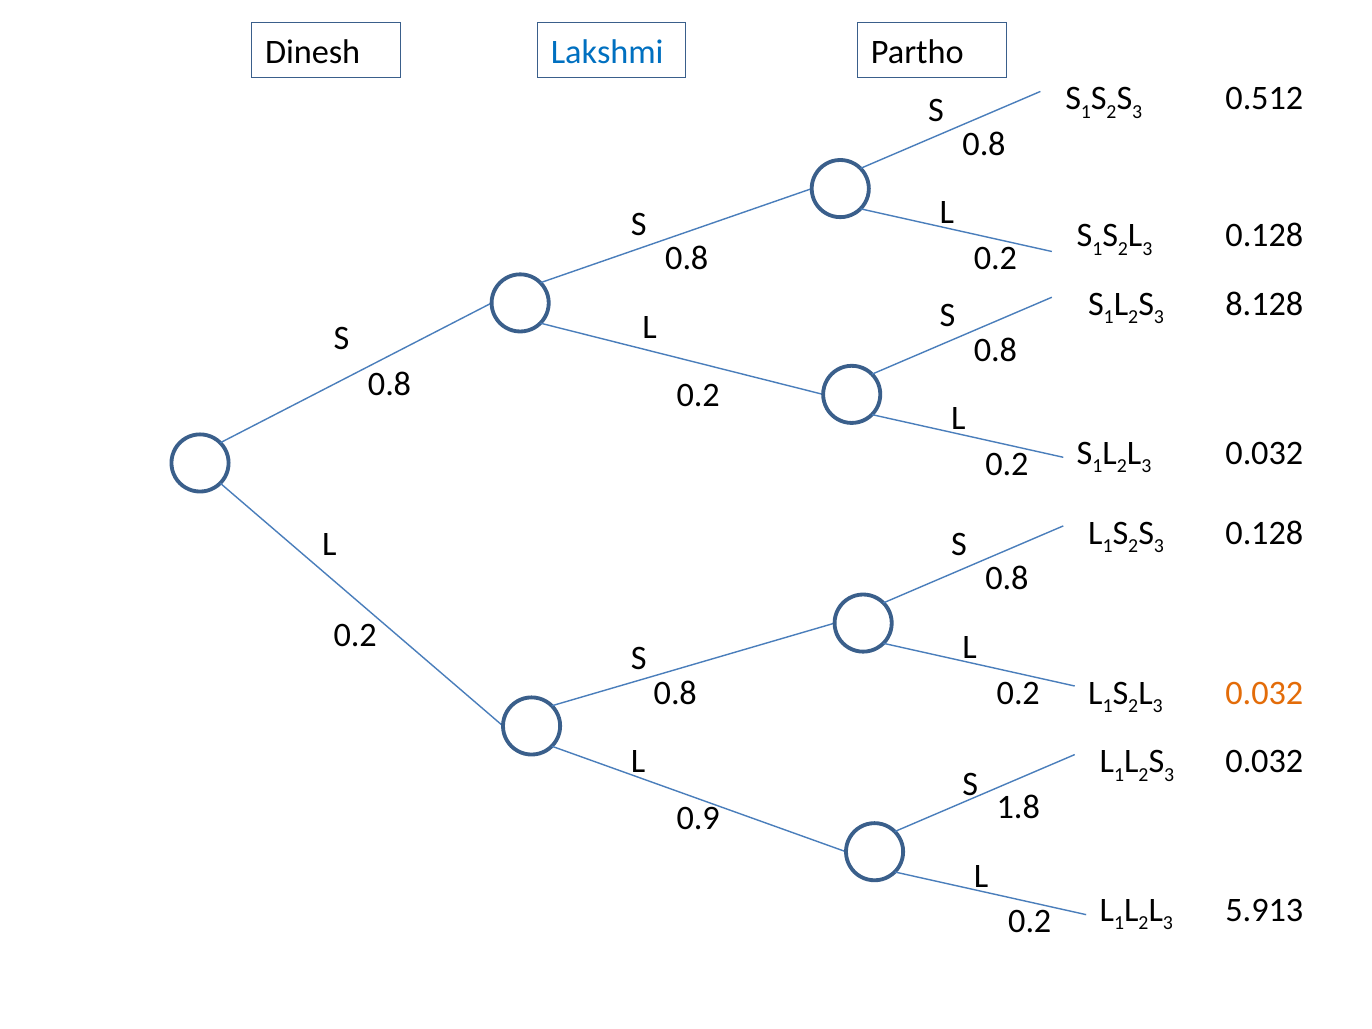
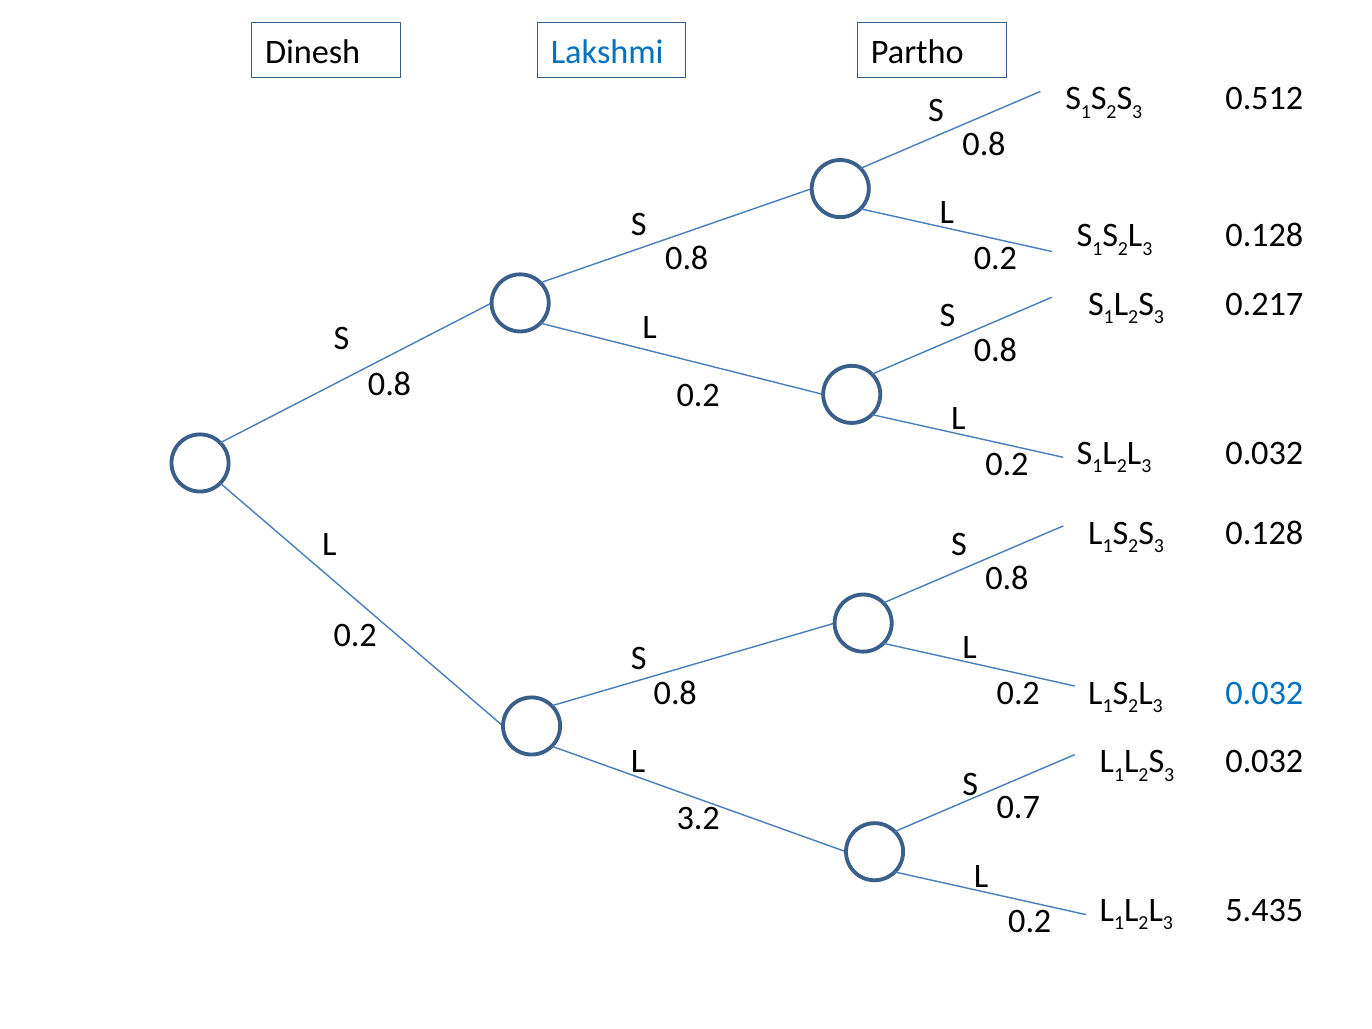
8.128: 8.128 -> 0.217
0.032 at (1264, 693) colour: orange -> blue
1.8: 1.8 -> 0.7
0.9: 0.9 -> 3.2
5.913: 5.913 -> 5.435
